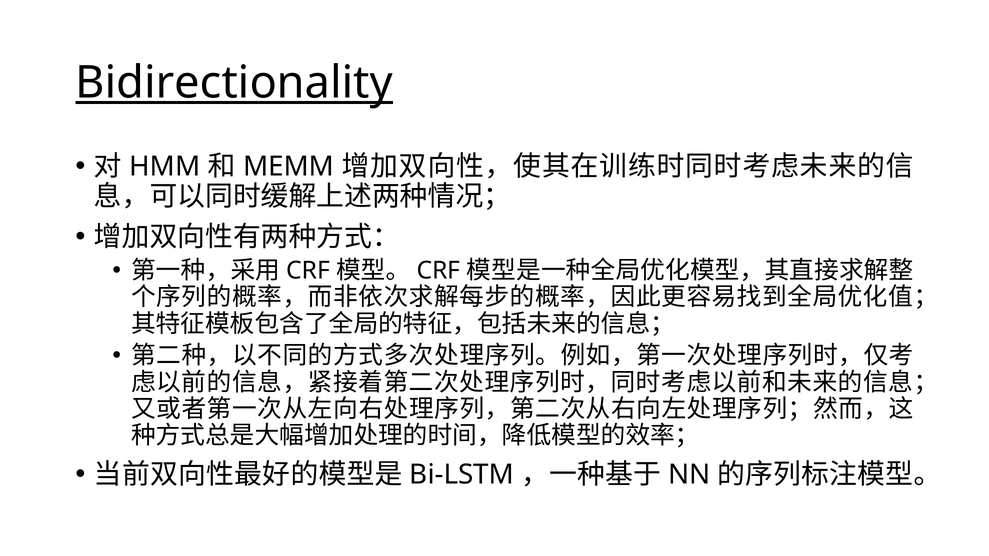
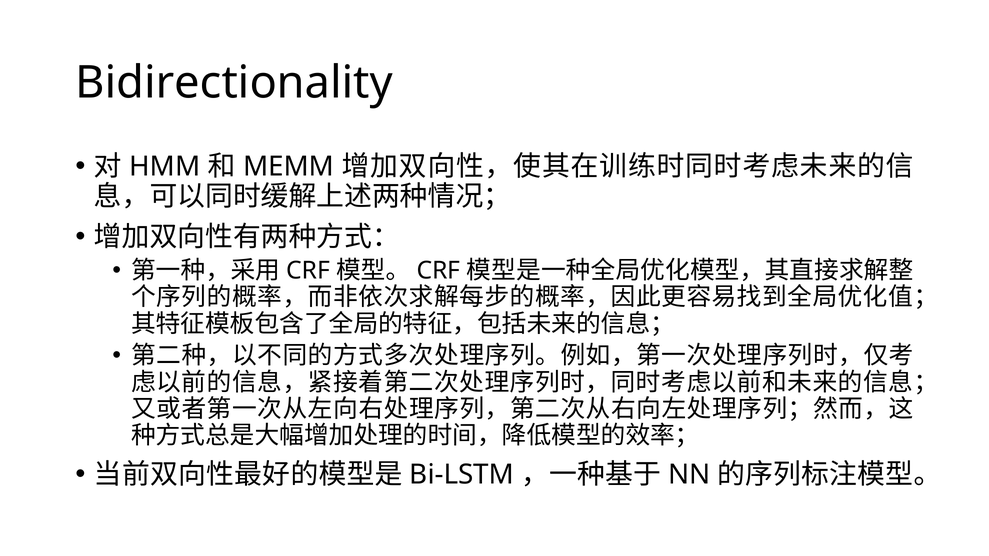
Bidirectionality underline: present -> none
